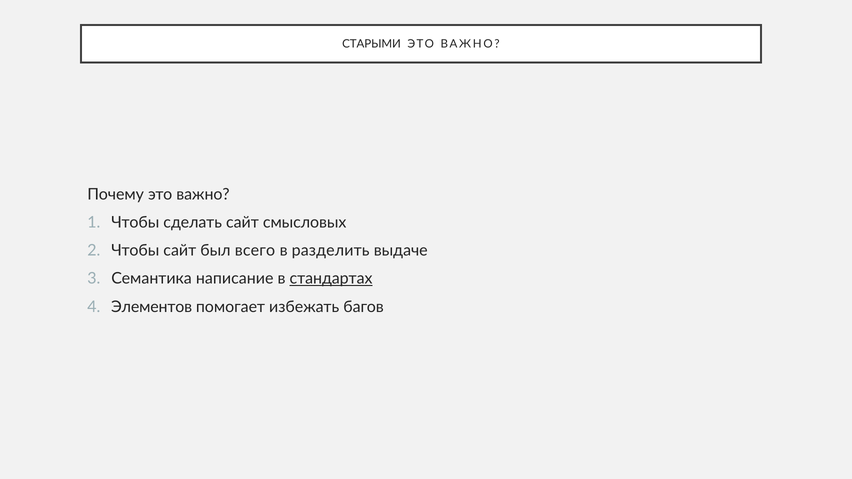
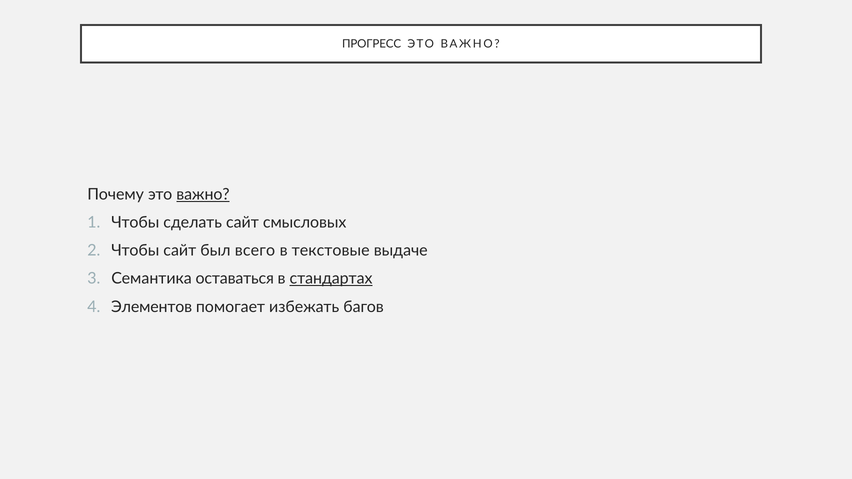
СТАРЫМИ: СТАРЫМИ -> ПРОГРЕСС
важно at (203, 195) underline: none -> present
разделить: разделить -> текстовые
написание: написание -> оставаться
